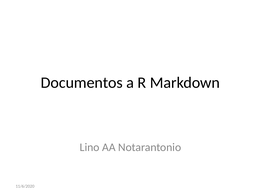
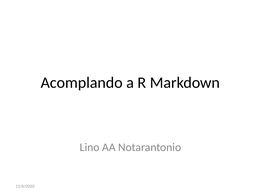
Documentos: Documentos -> Acomplando
